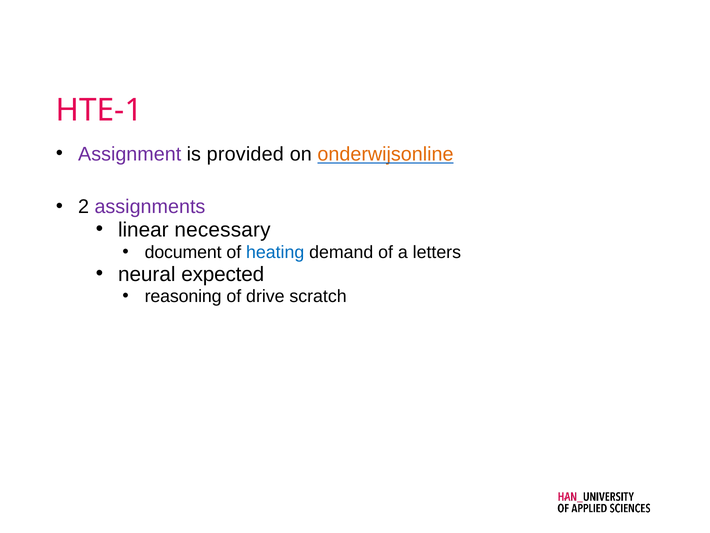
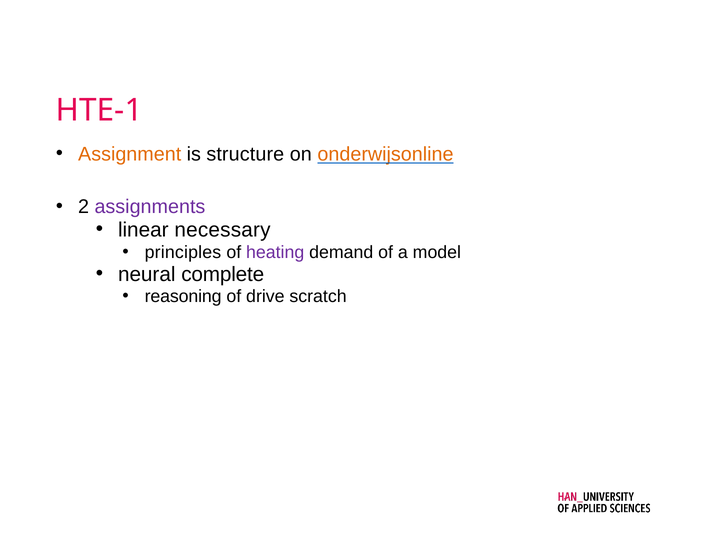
Assignment colour: purple -> orange
provided: provided -> structure
document: document -> principles
heating colour: blue -> purple
letters: letters -> model
expected: expected -> complete
